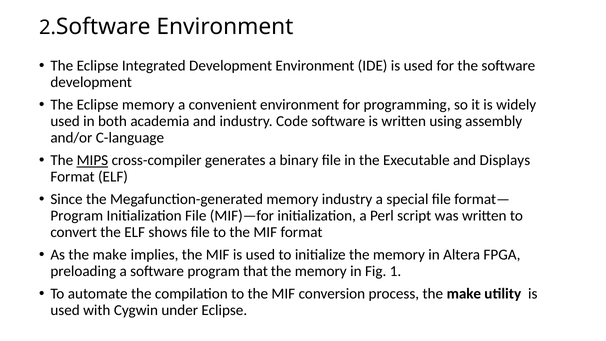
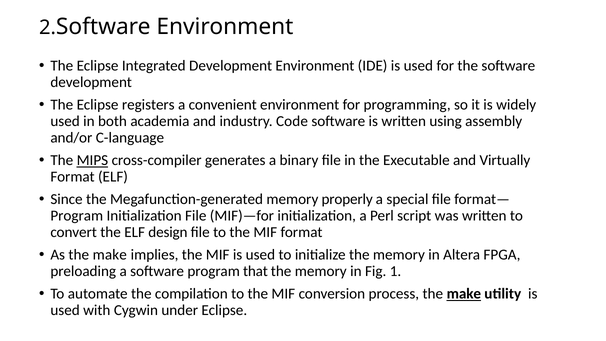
Eclipse memory: memory -> registers
Displays: Displays -> Virtually
memory industry: industry -> properly
shows: shows -> design
make at (464, 294) underline: none -> present
